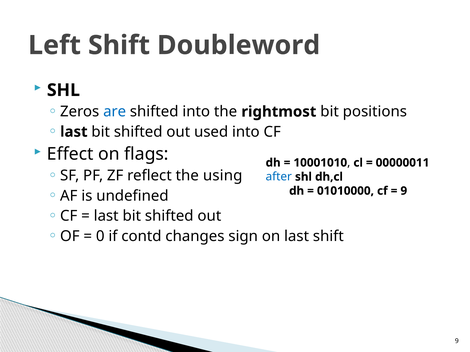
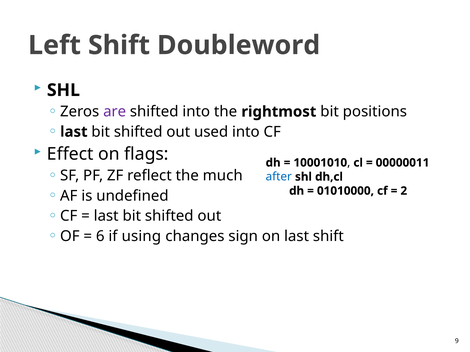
are colour: blue -> purple
using: using -> much
9 at (404, 191): 9 -> 2
0: 0 -> 6
contd: contd -> using
